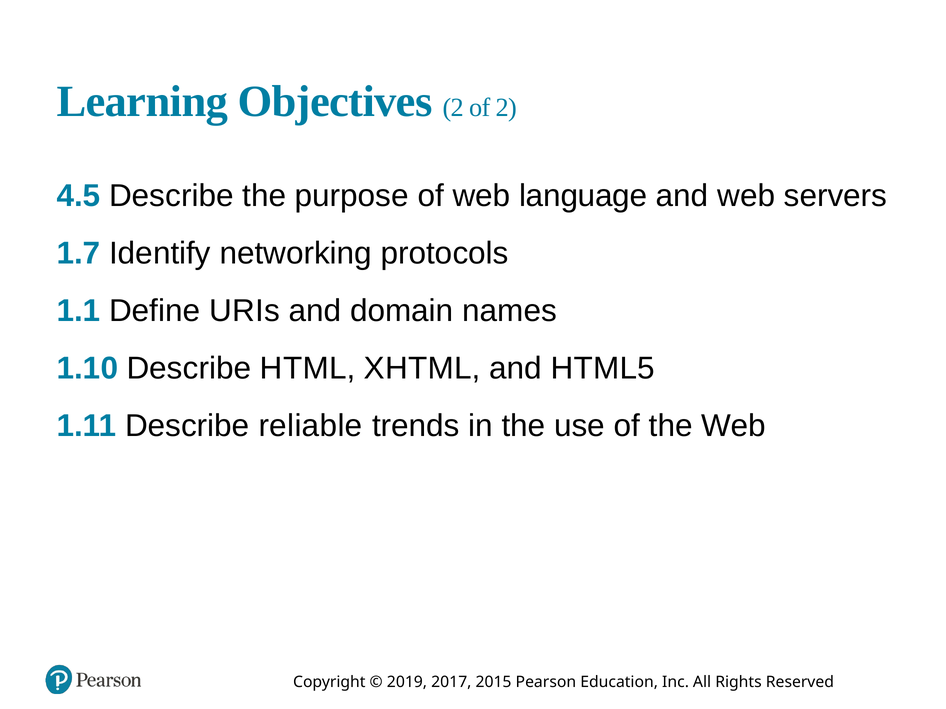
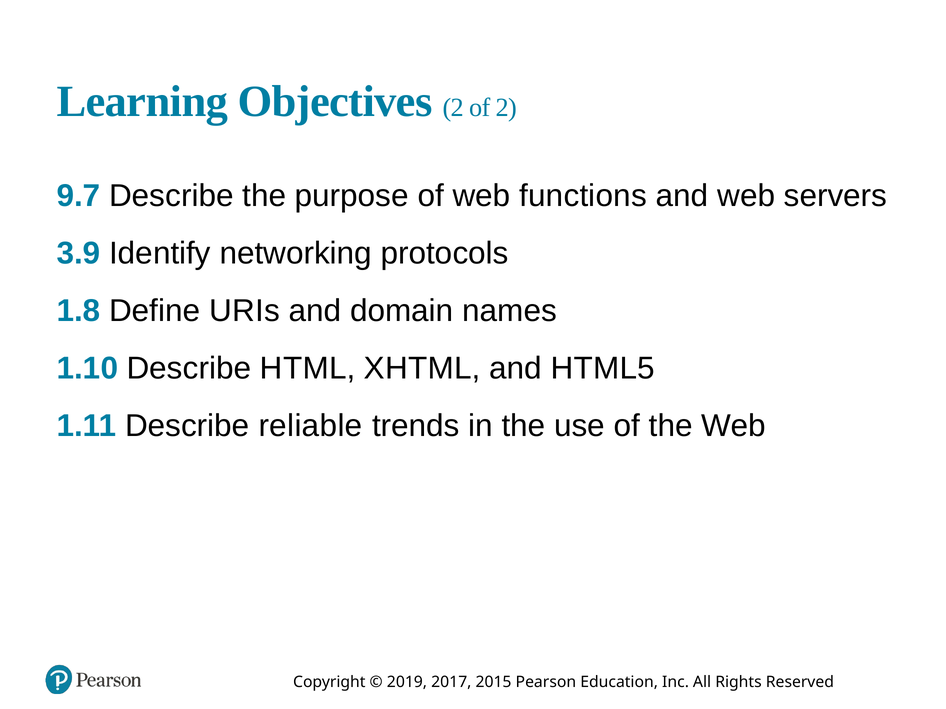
4.5: 4.5 -> 9.7
language: language -> functions
1.7: 1.7 -> 3.9
1.1: 1.1 -> 1.8
